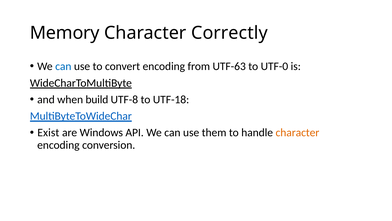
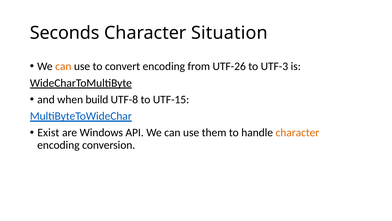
Memory: Memory -> Seconds
Correctly: Correctly -> Situation
can at (63, 66) colour: blue -> orange
UTF-63: UTF-63 -> UTF-26
UTF-0: UTF-0 -> UTF-3
UTF-18: UTF-18 -> UTF-15
